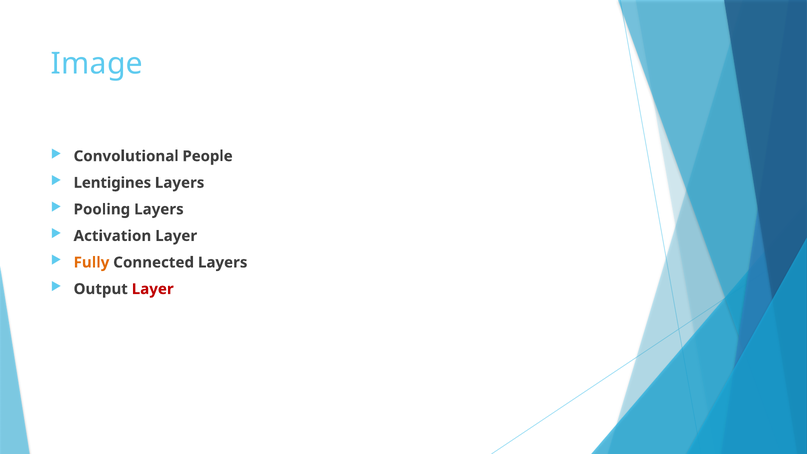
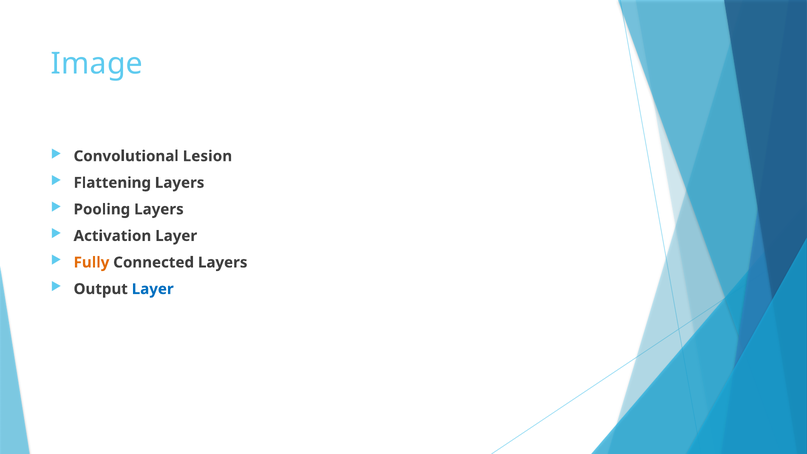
People: People -> Lesion
Lentigines: Lentigines -> Flattening
Layer at (153, 289) colour: red -> blue
